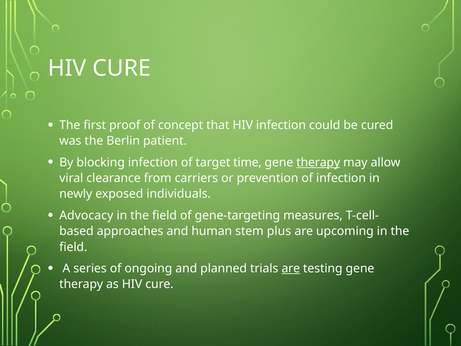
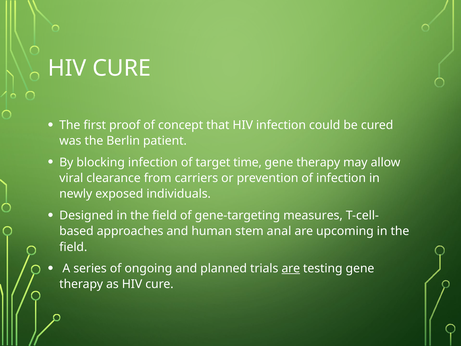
therapy at (318, 162) underline: present -> none
Advocacy: Advocacy -> Designed
plus: plus -> anal
